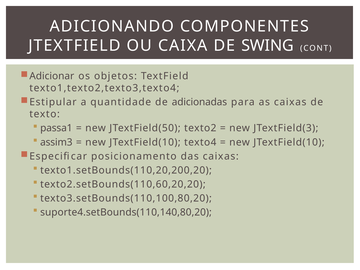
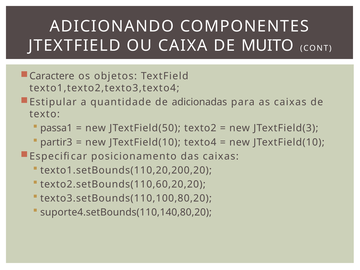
SWING: SWING -> MUITO
Adicionar: Adicionar -> Caractere
assim3: assim3 -> partir3
